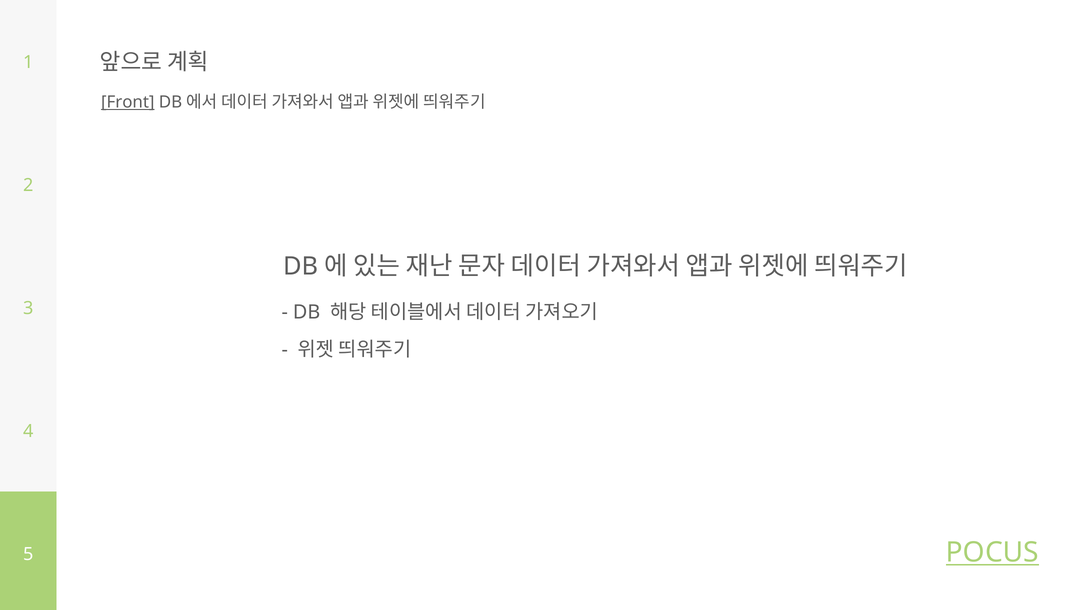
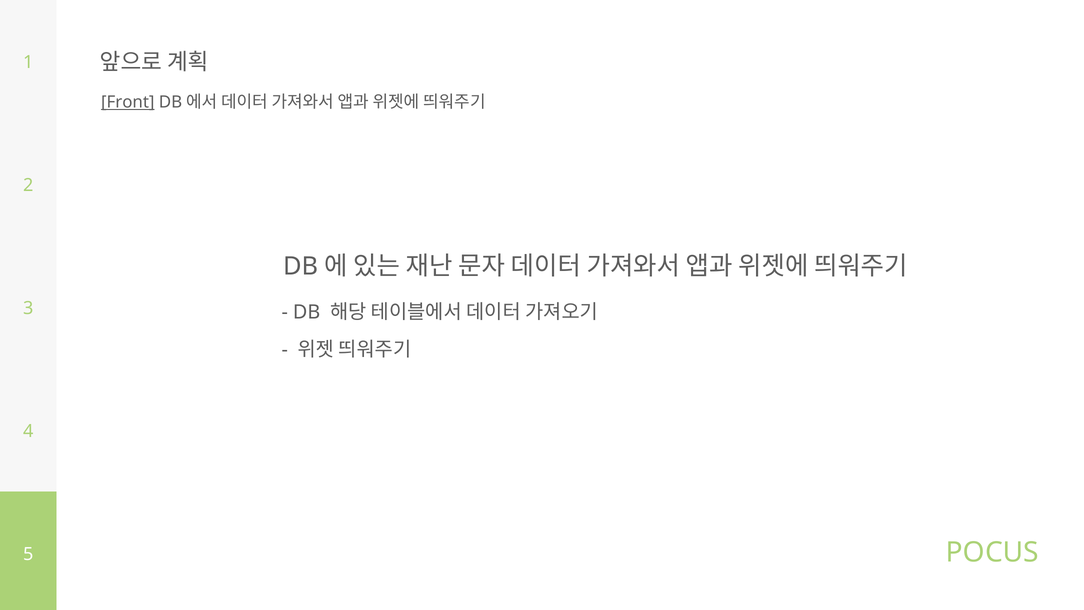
POCUS underline: present -> none
